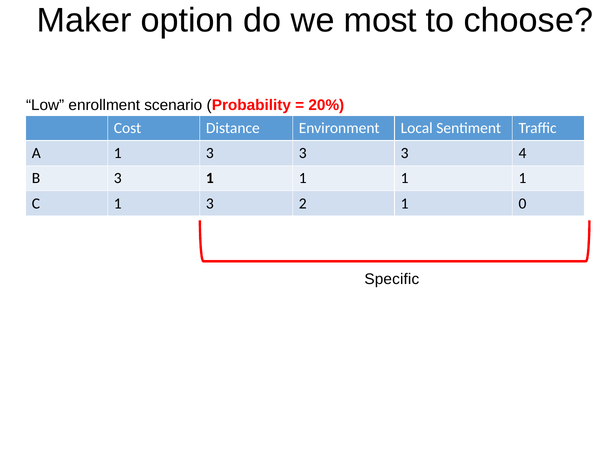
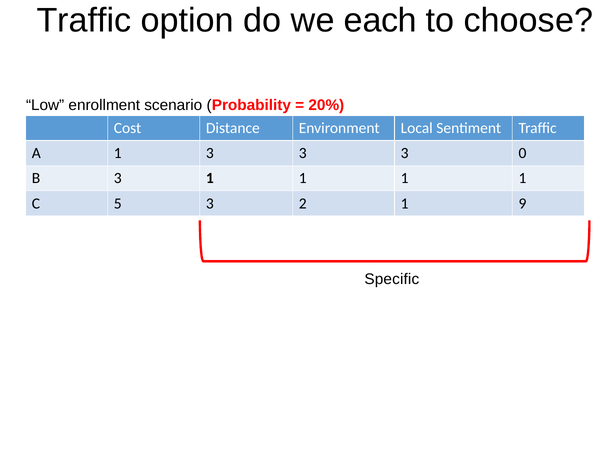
Maker at (84, 20): Maker -> Traffic
most: most -> each
4: 4 -> 0
C 1: 1 -> 5
0: 0 -> 9
